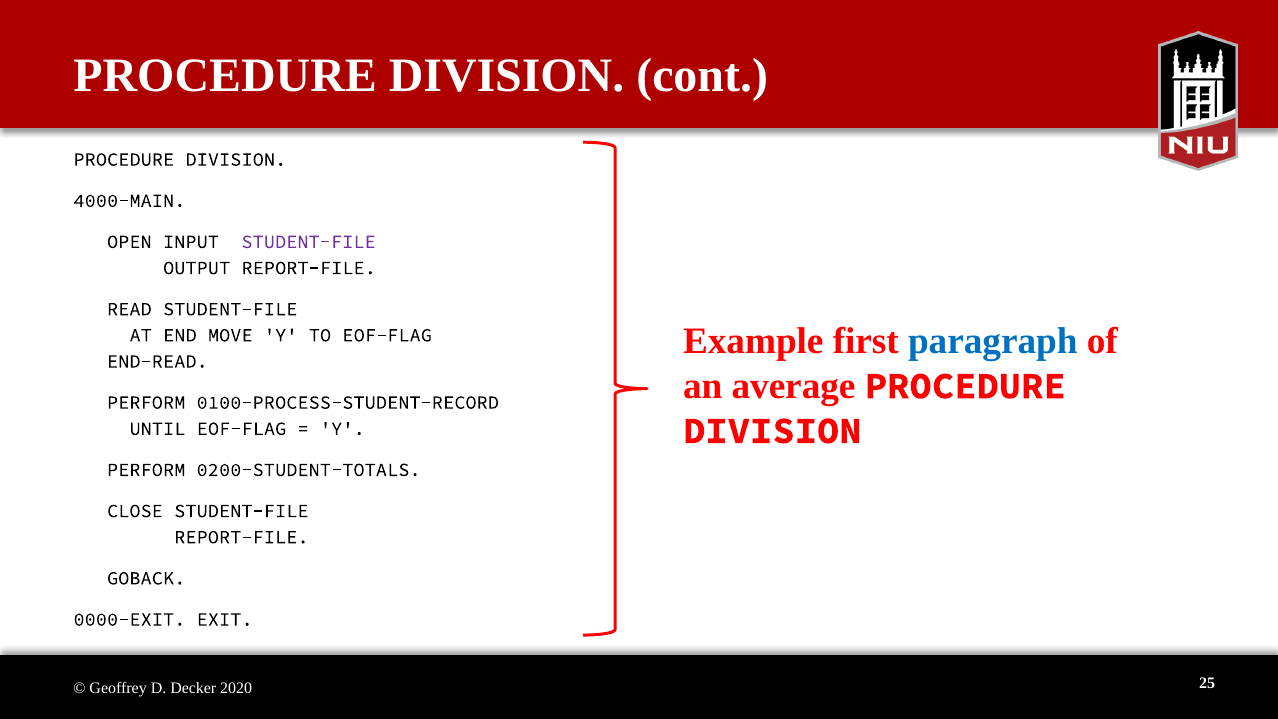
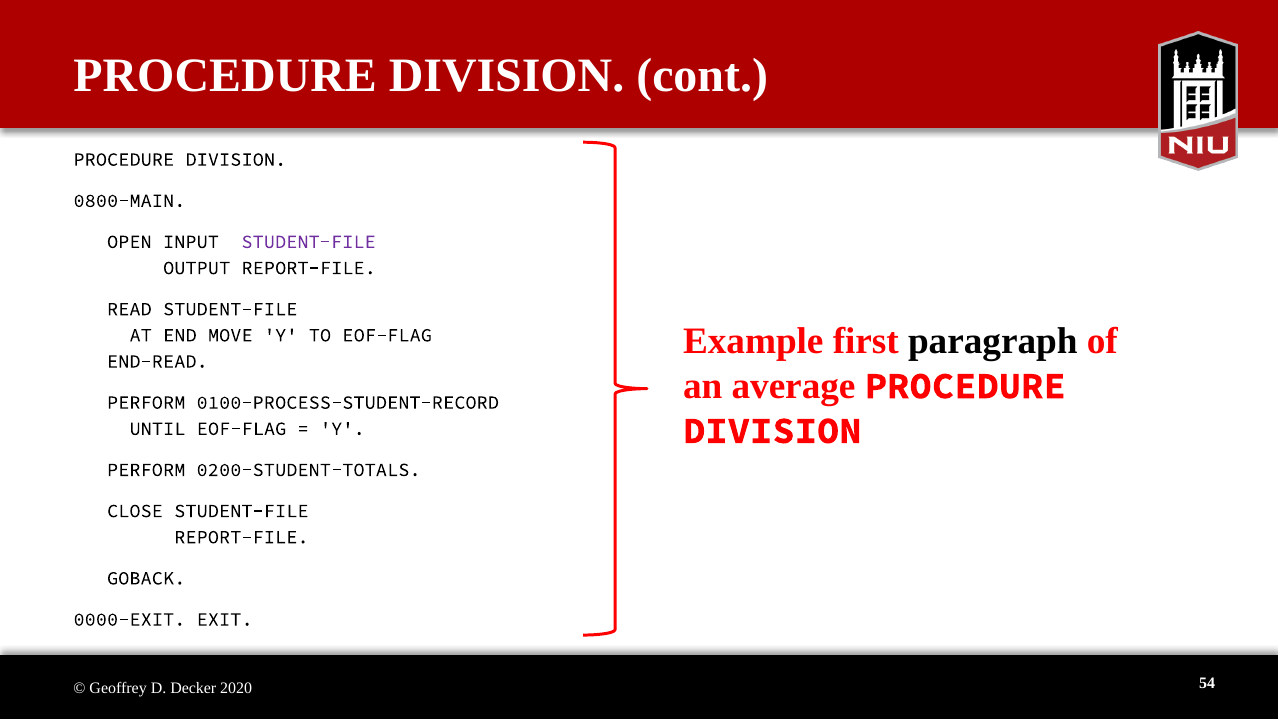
4000-MAIN: 4000-MAIN -> 0800-MAIN
paragraph colour: blue -> black
25: 25 -> 54
